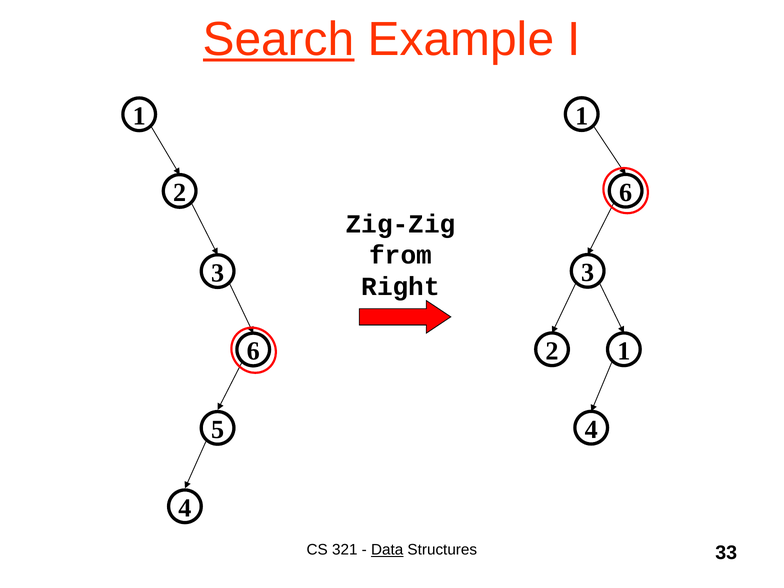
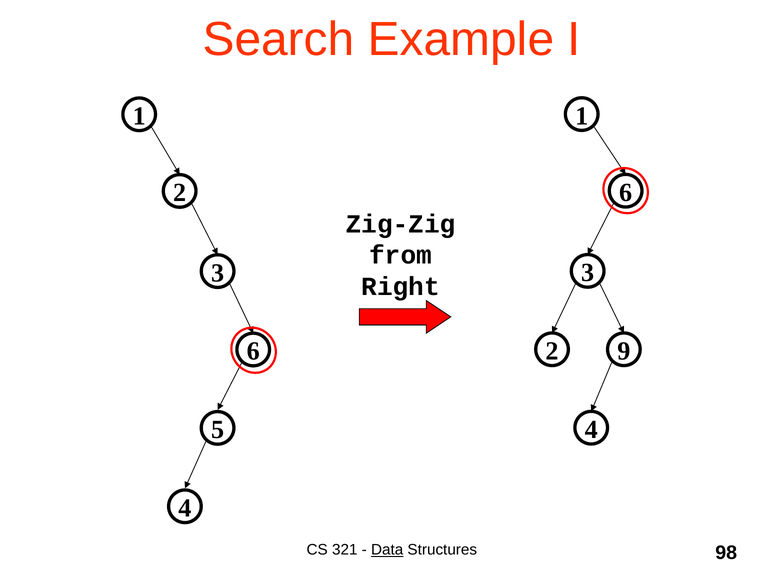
Search underline: present -> none
1 at (624, 351): 1 -> 9
33: 33 -> 98
